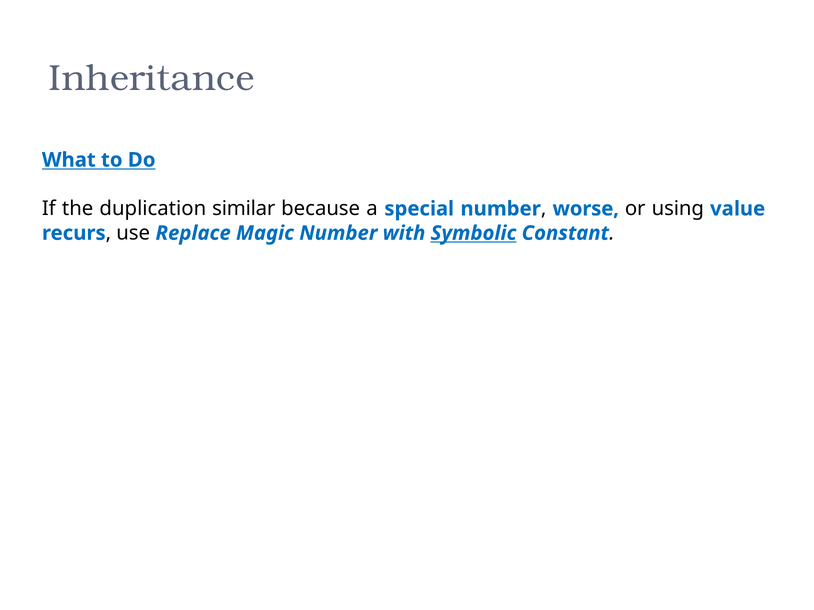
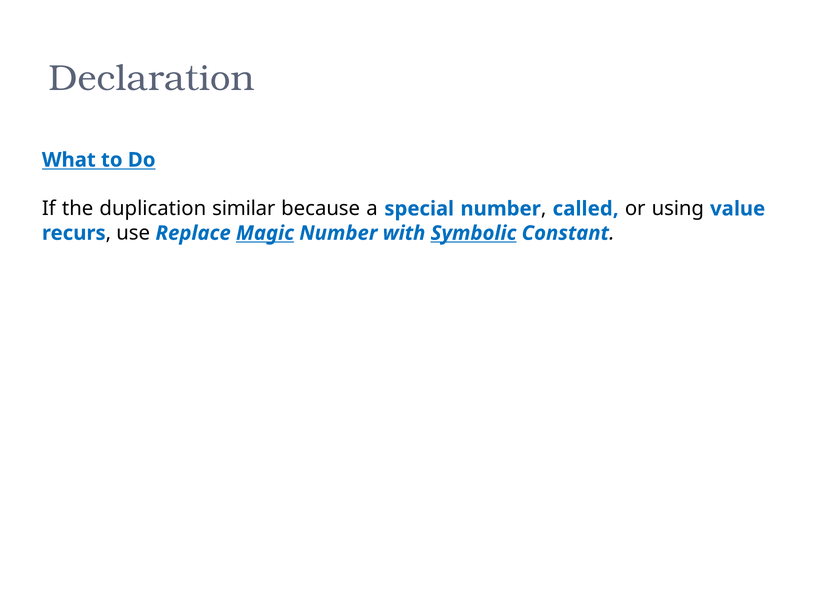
Inheritance: Inheritance -> Declaration
worse: worse -> called
Magic underline: none -> present
